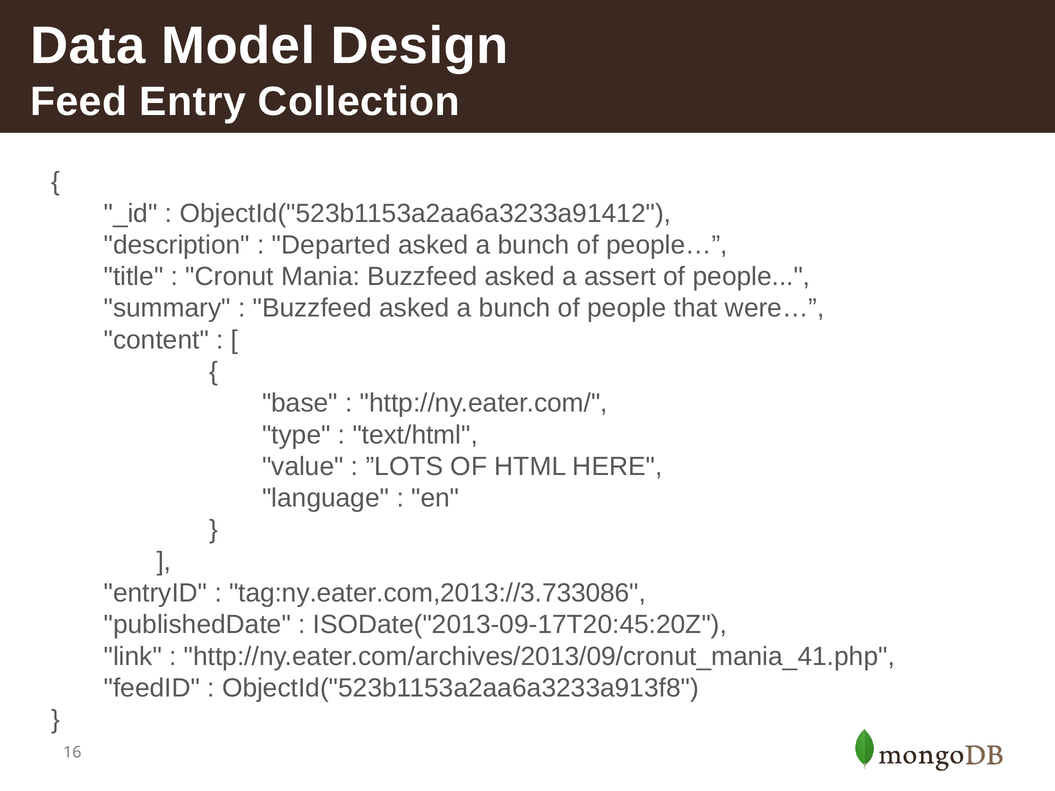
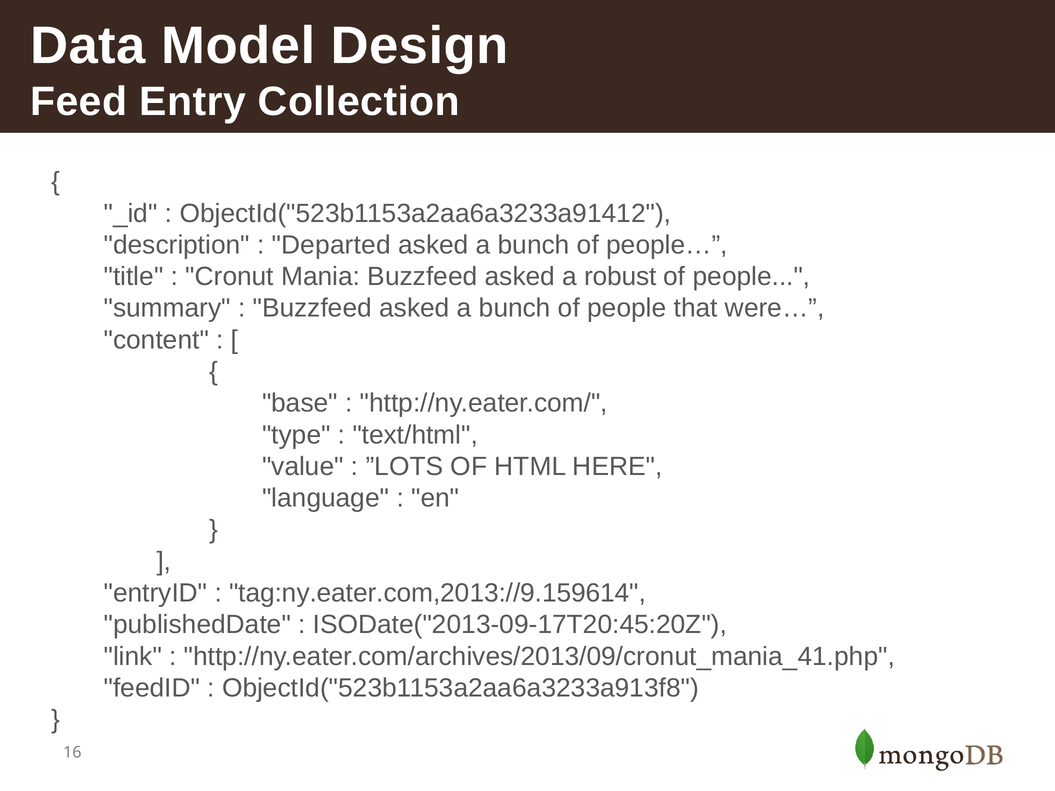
assert: assert -> robust
tag:ny.eater.com,2013://3.733086: tag:ny.eater.com,2013://3.733086 -> tag:ny.eater.com,2013://9.159614
